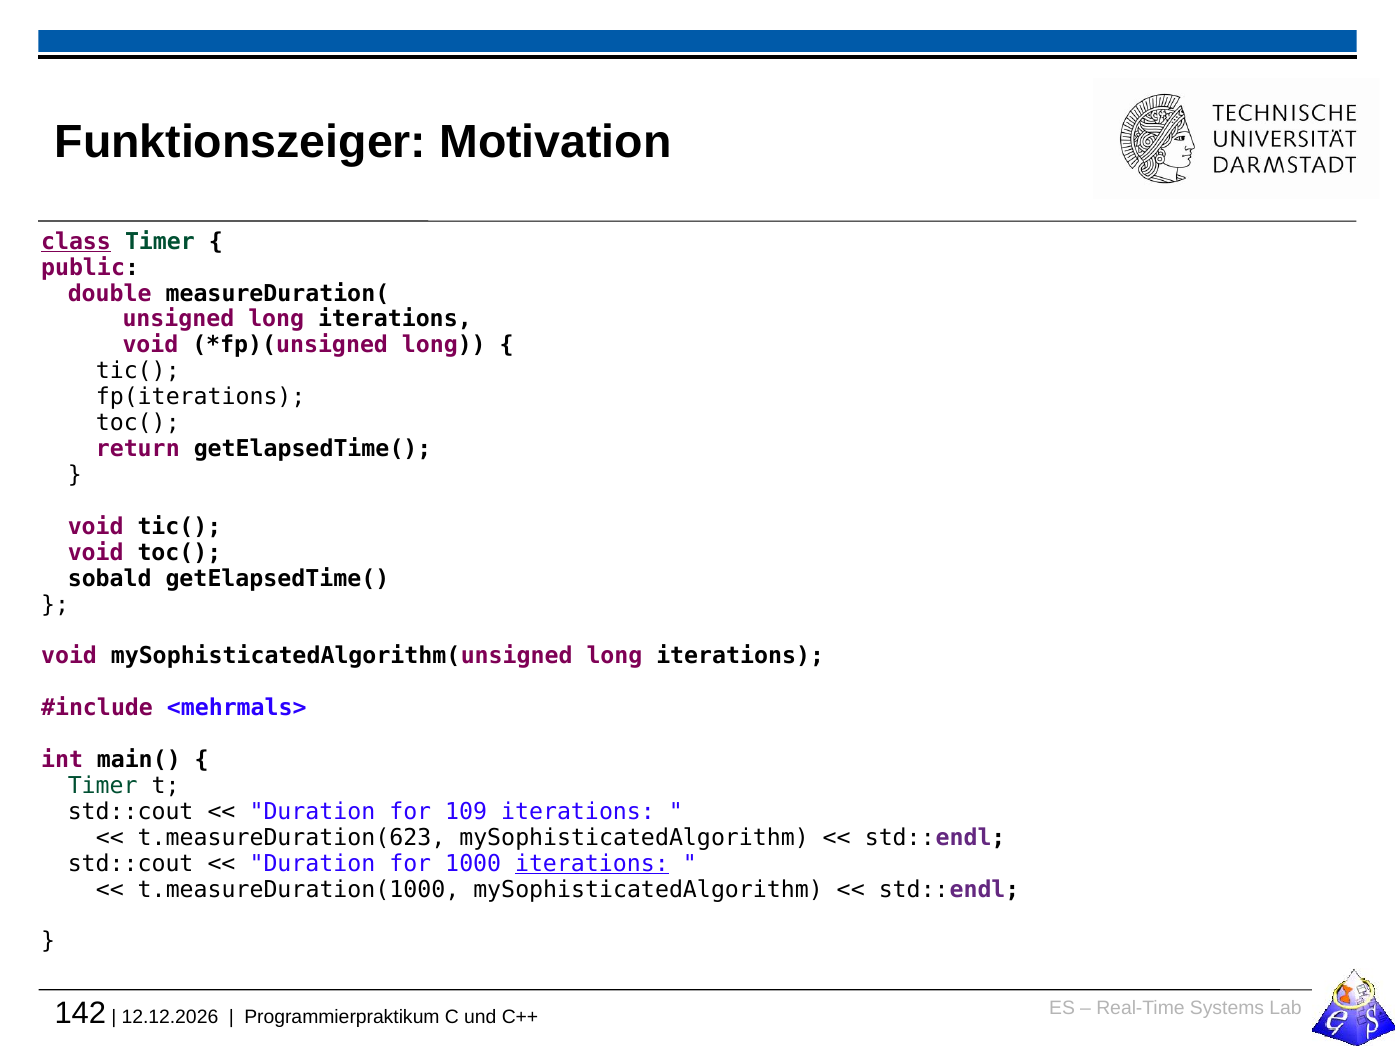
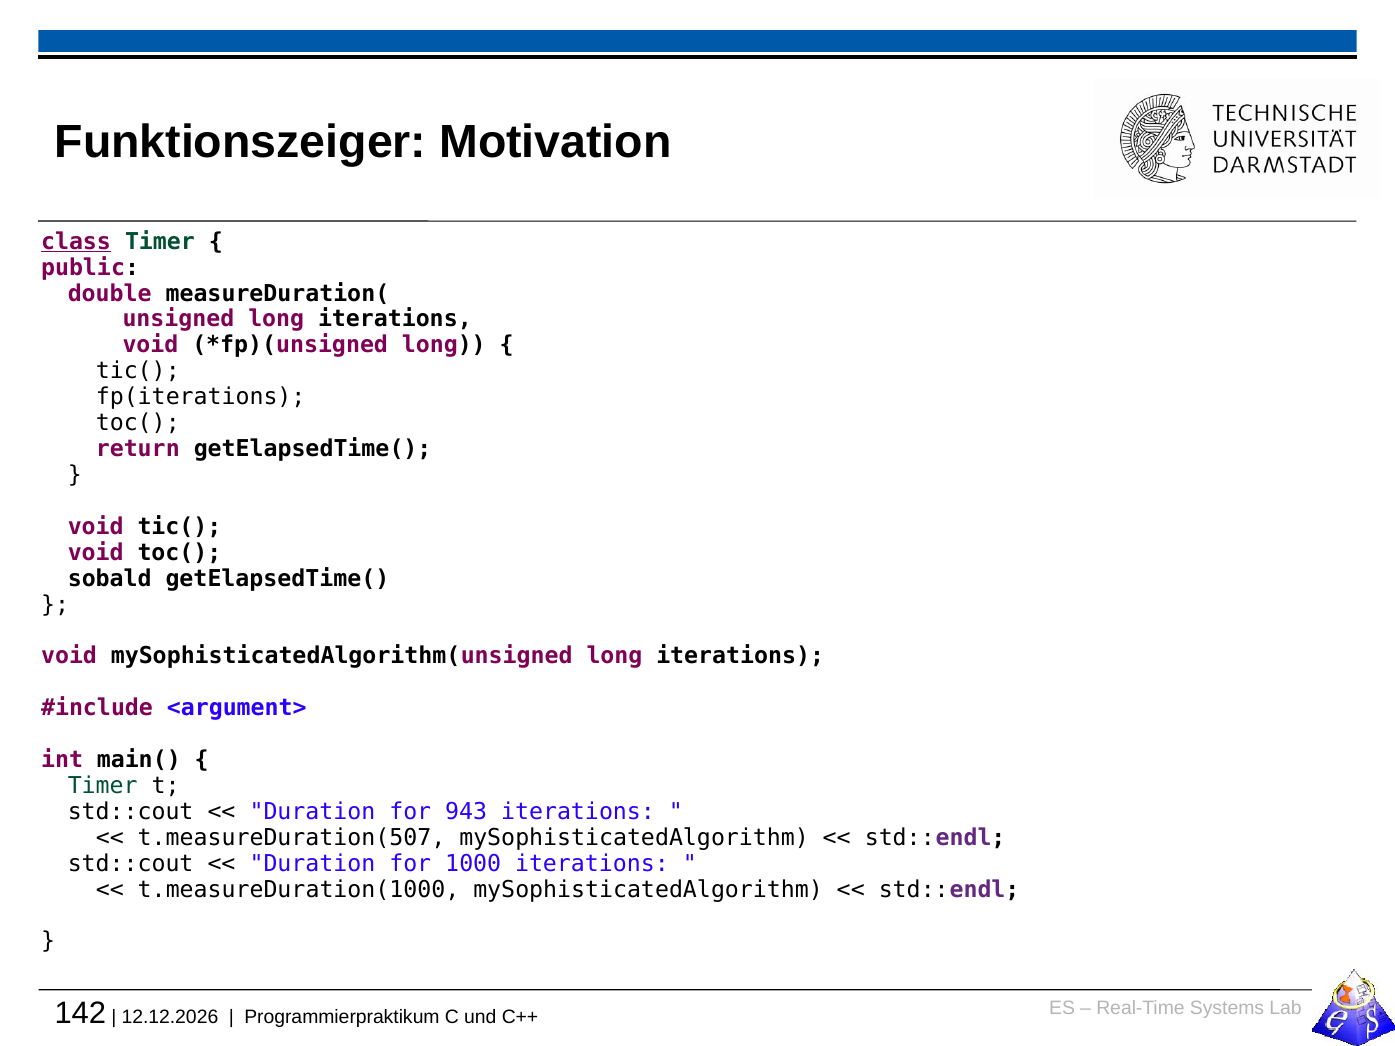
<mehrmals>: <mehrmals> -> <argument>
109: 109 -> 943
t.measureDuration(623: t.measureDuration(623 -> t.measureDuration(507
iterations at (592, 864) underline: present -> none
